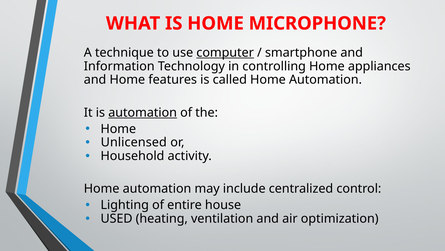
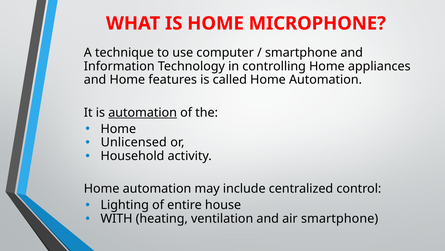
computer underline: present -> none
USED: USED -> WITH
air optimization: optimization -> smartphone
